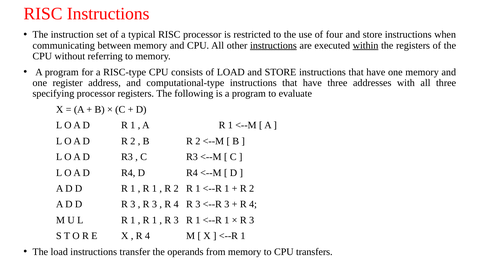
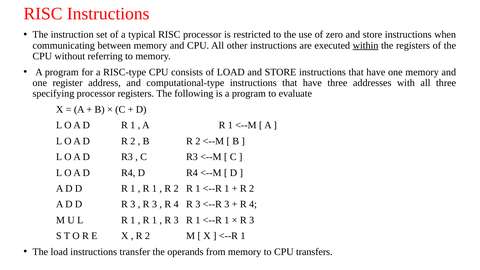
four: four -> zero
instructions at (273, 45) underline: present -> none
4 at (147, 236): 4 -> 2
